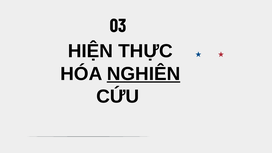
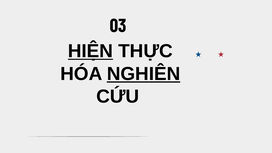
HIỆN underline: none -> present
